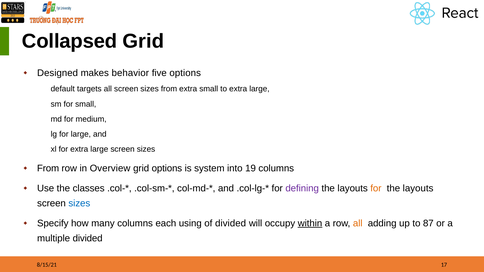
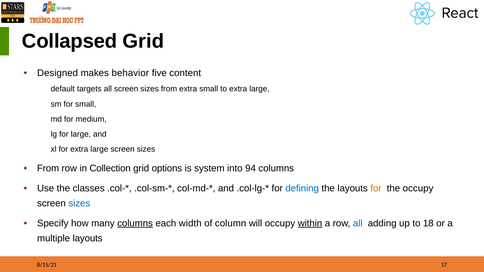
five options: options -> content
Overview: Overview -> Collection
19: 19 -> 94
defining colour: purple -> blue
layouts at (418, 189): layouts -> occupy
columns at (135, 224) underline: none -> present
using: using -> width
of divided: divided -> column
all at (358, 224) colour: orange -> blue
87: 87 -> 18
multiple divided: divided -> layouts
